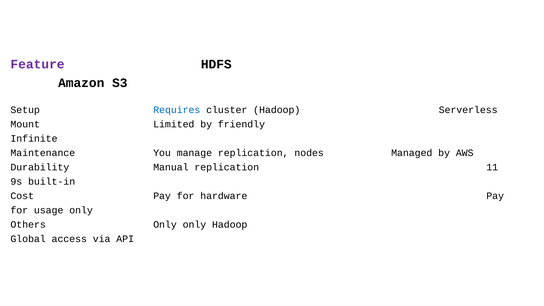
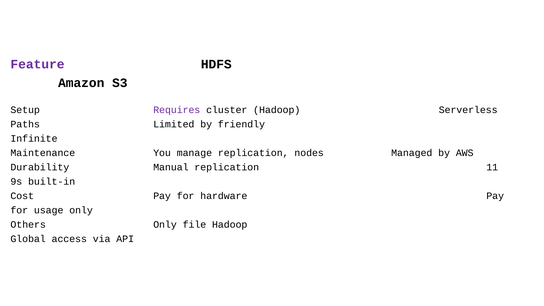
Requires colour: blue -> purple
Mount: Mount -> Paths
Only only: only -> file
